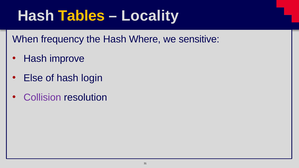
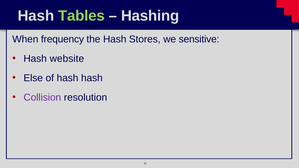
Tables colour: yellow -> light green
Locality: Locality -> Hashing
Where: Where -> Stores
improve: improve -> website
hash login: login -> hash
